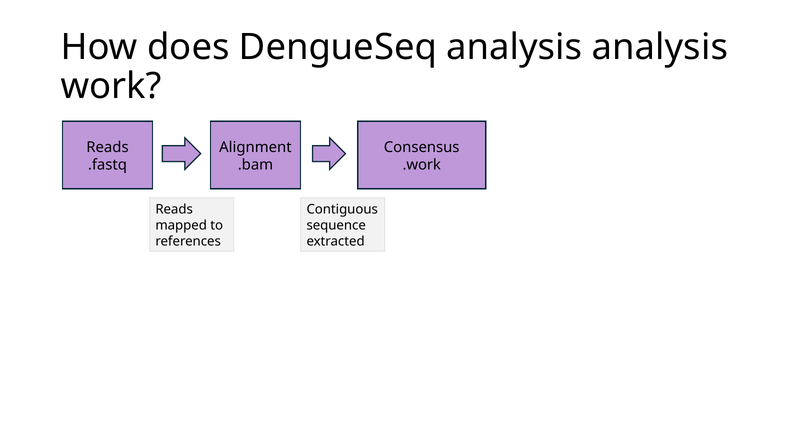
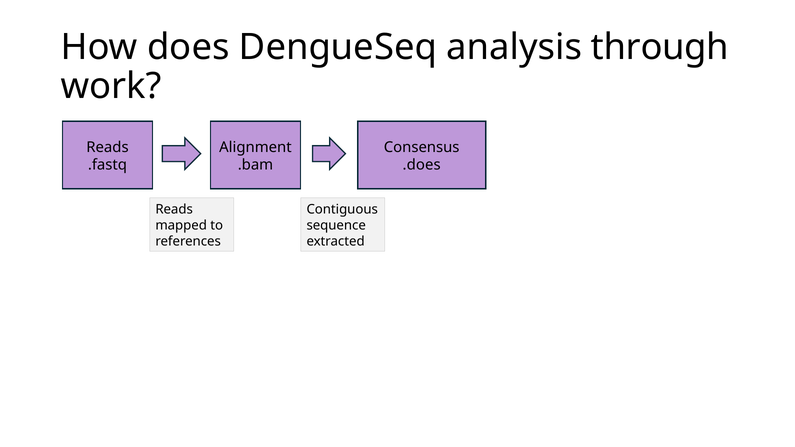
analysis analysis: analysis -> through
.work: .work -> .does
